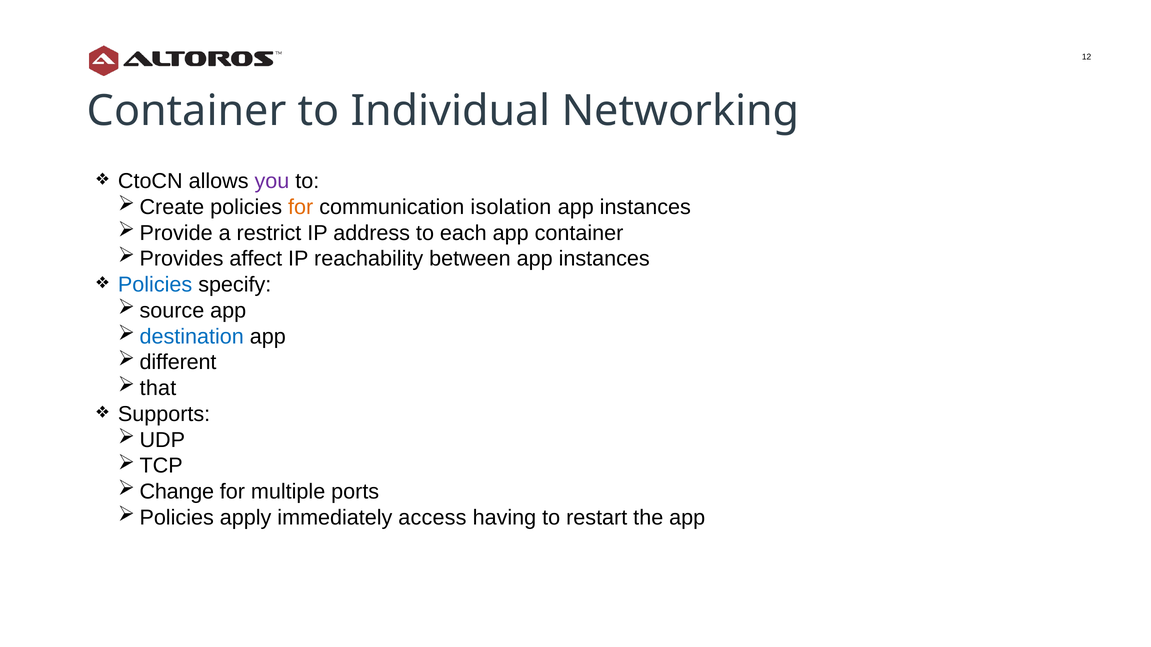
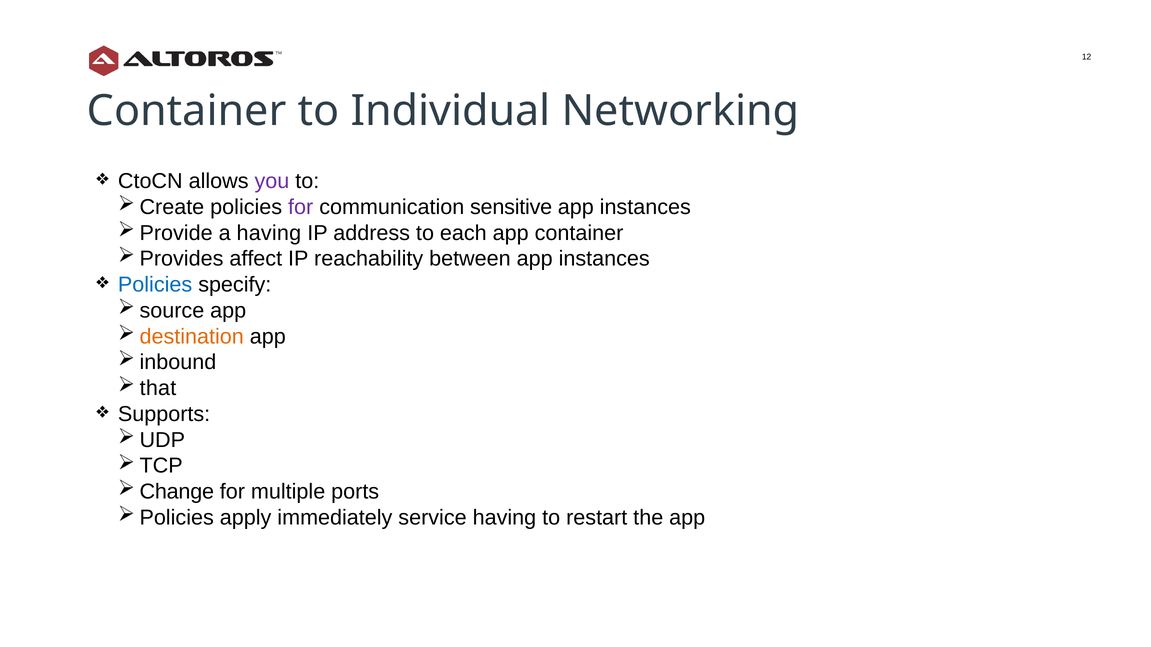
for at (301, 207) colour: orange -> purple
isolation: isolation -> sensitive
a restrict: restrict -> having
destination colour: blue -> orange
different: different -> inbound
access: access -> service
